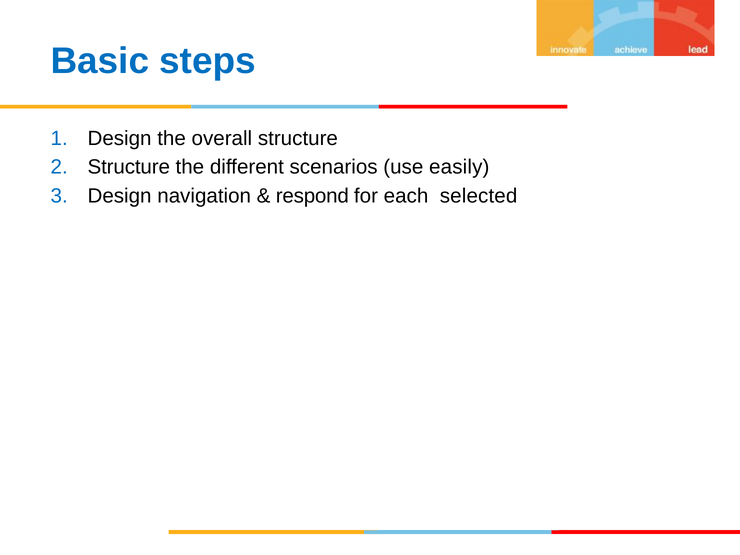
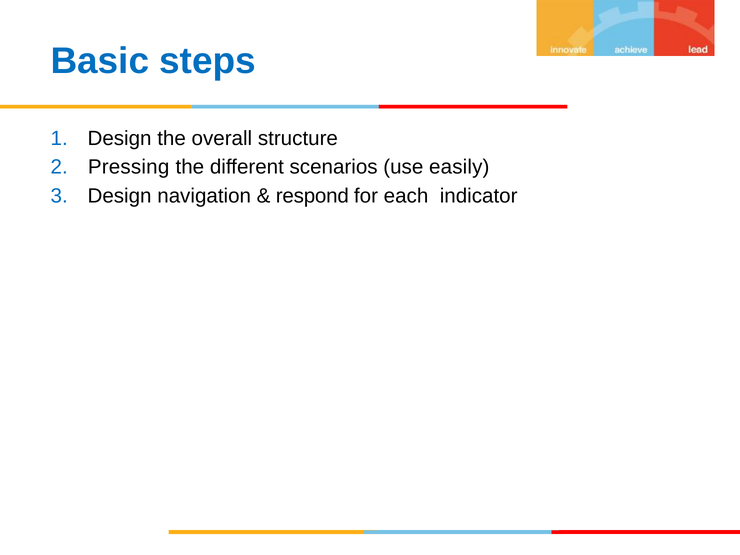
Structure at (129, 167): Structure -> Pressing
selected: selected -> indicator
